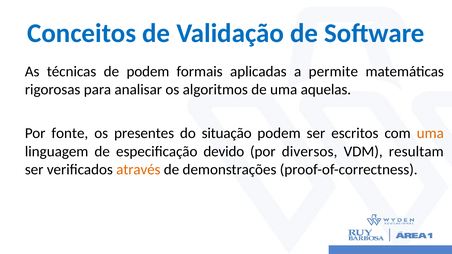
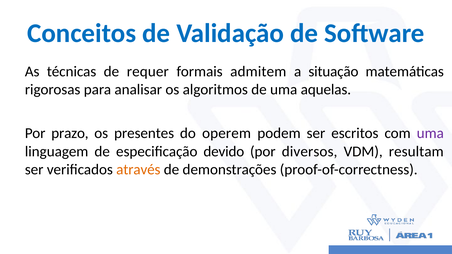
de podem: podem -> requer
aplicadas: aplicadas -> admitem
permite: permite -> situação
fonte: fonte -> prazo
situação: situação -> operem
uma at (430, 133) colour: orange -> purple
